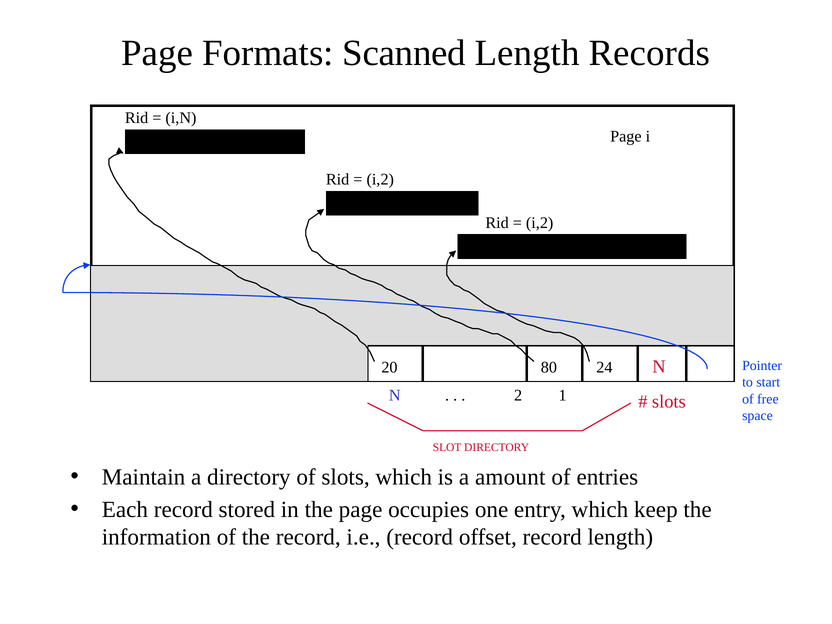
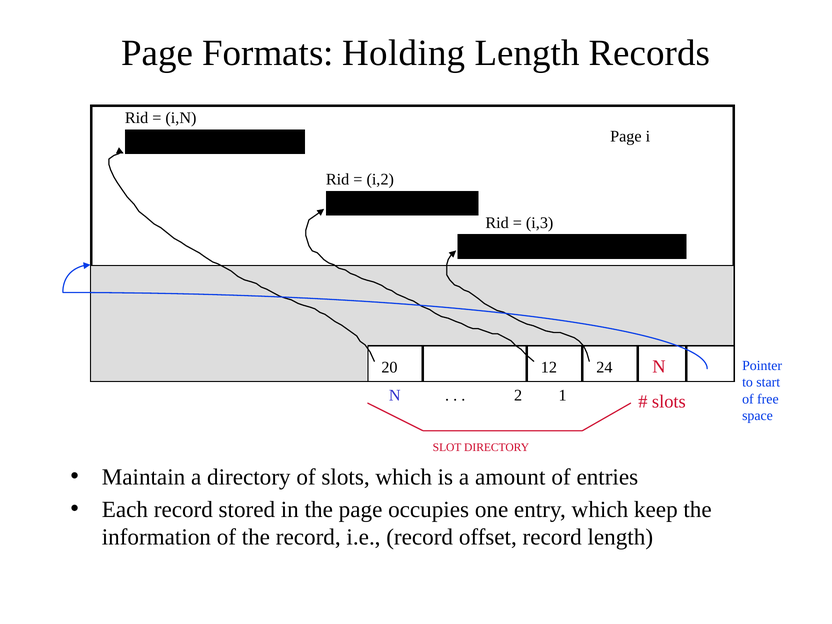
Scanned: Scanned -> Holding
i,2 at (540, 223): i,2 -> i,3
80: 80 -> 12
